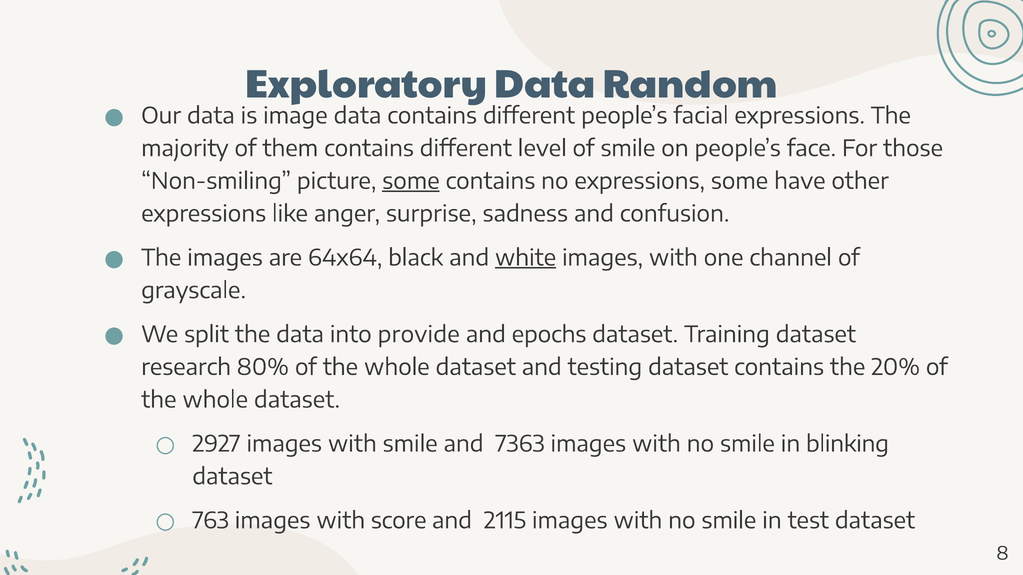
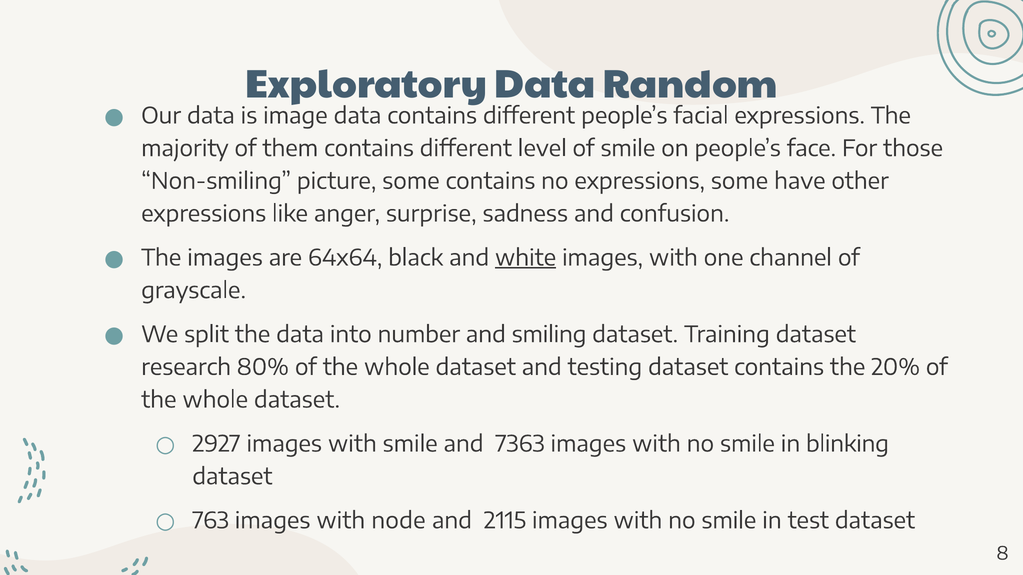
some at (411, 181) underline: present -> none
provide: provide -> number
epochs: epochs -> smiling
score: score -> node
